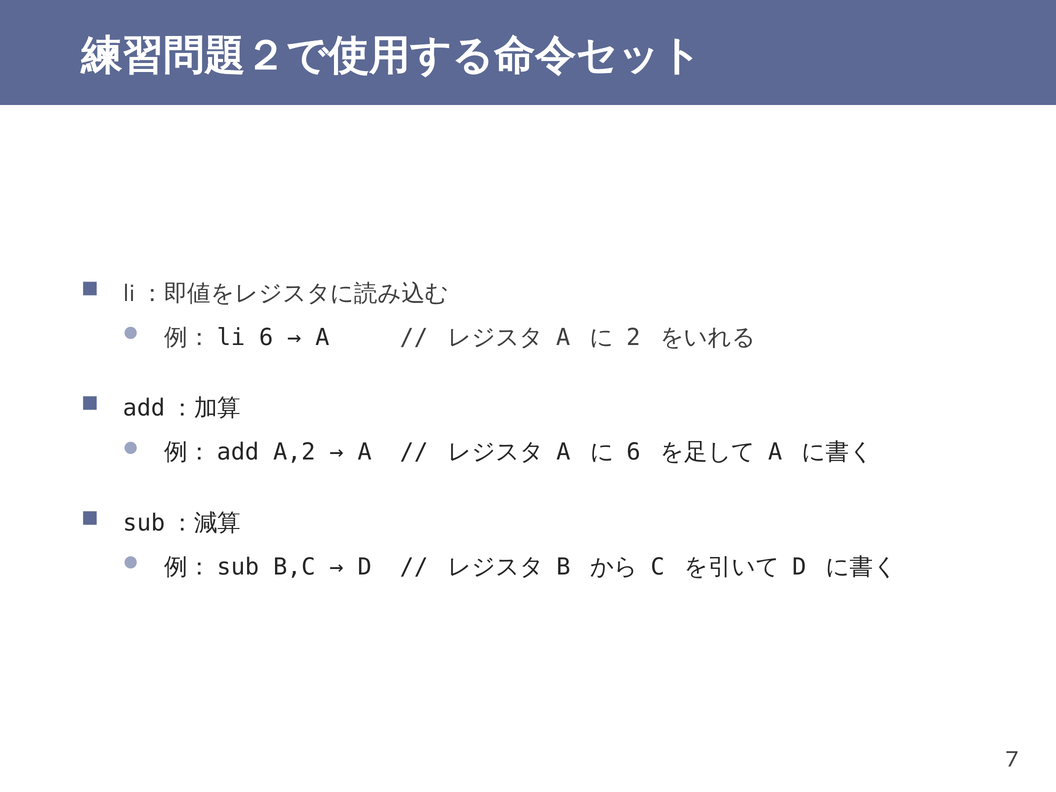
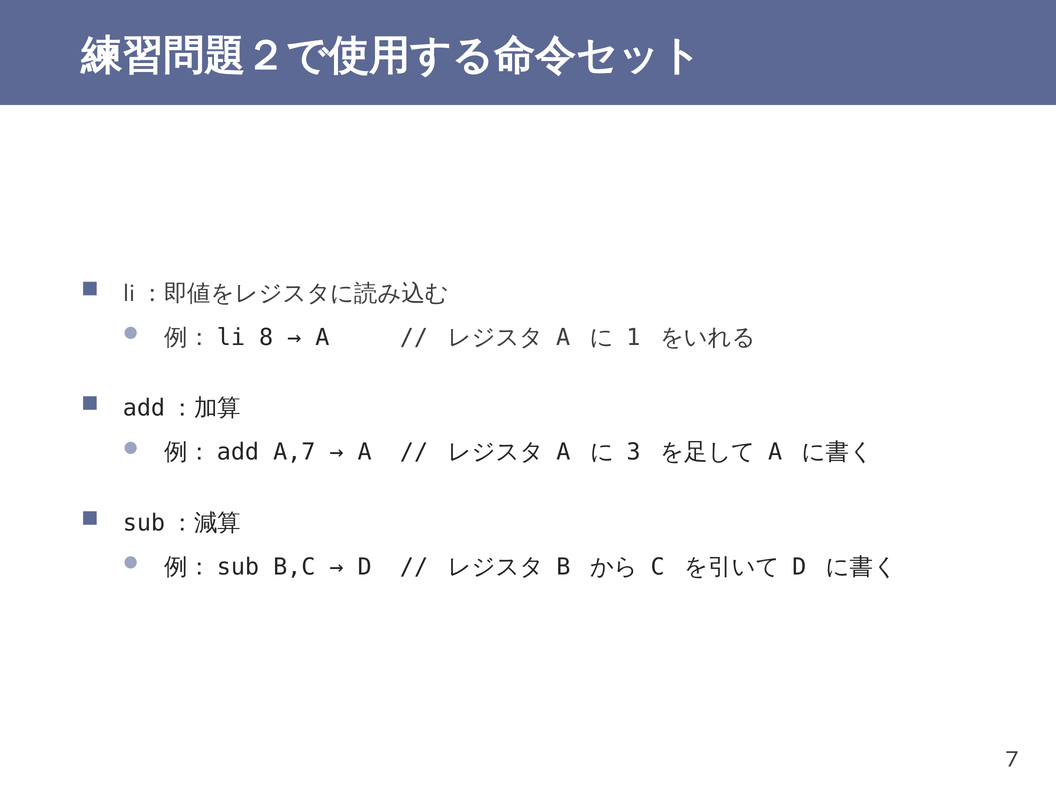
6 at (266, 338): 6 -> 8
2: 2 -> 1
A,2: A,2 -> A,7
6 at (634, 452): 6 -> 3
